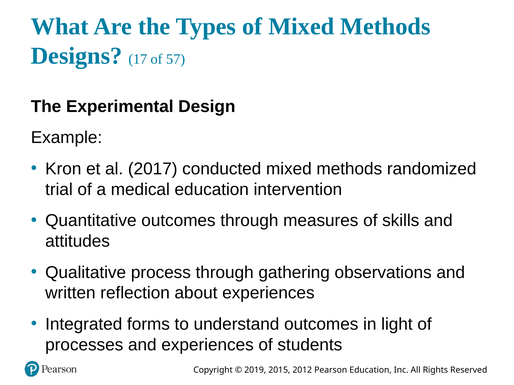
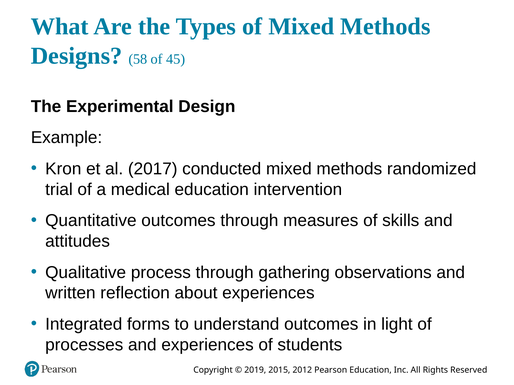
17: 17 -> 58
57: 57 -> 45
